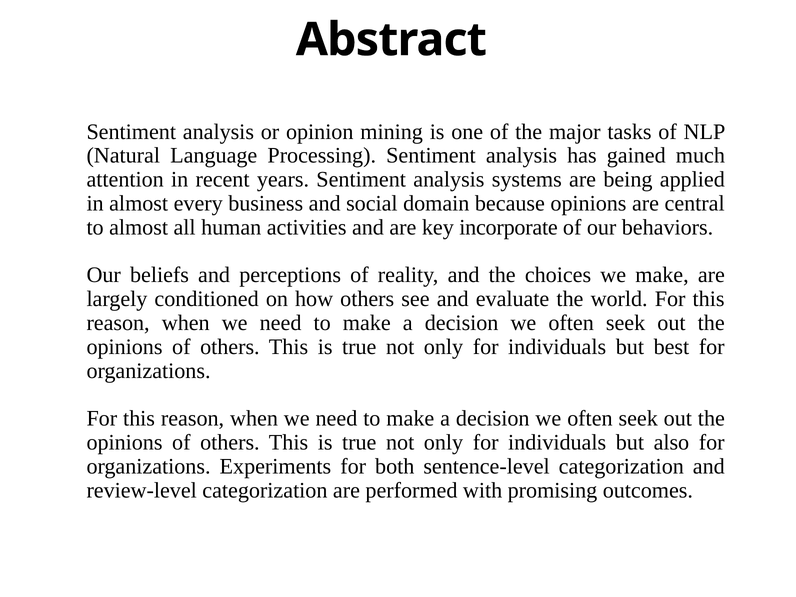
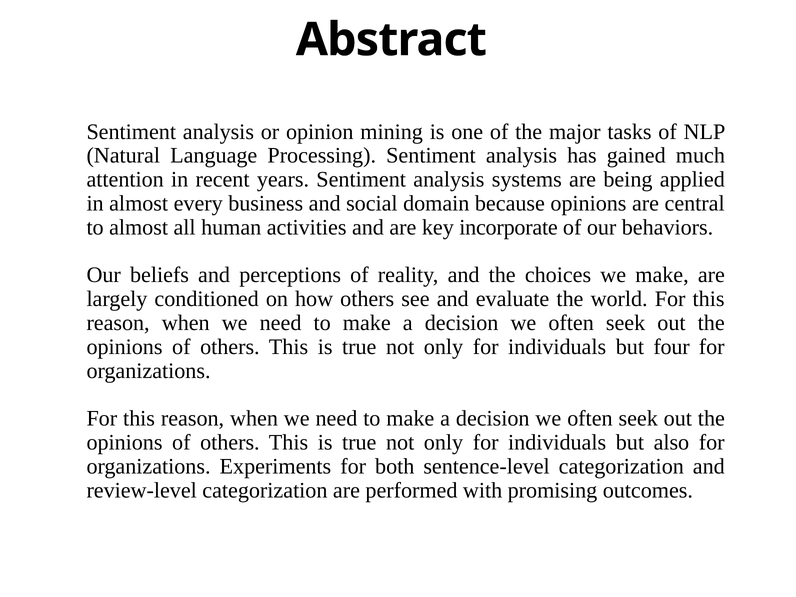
best: best -> four
